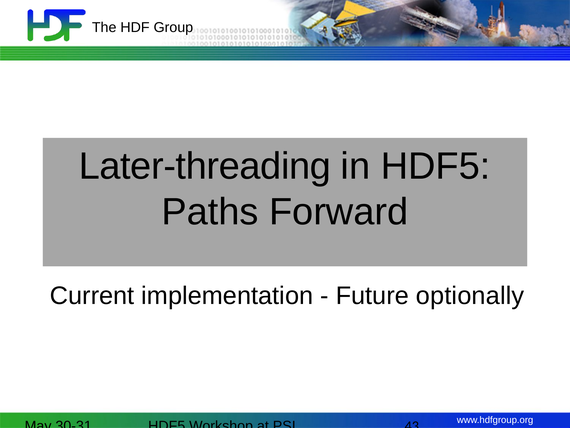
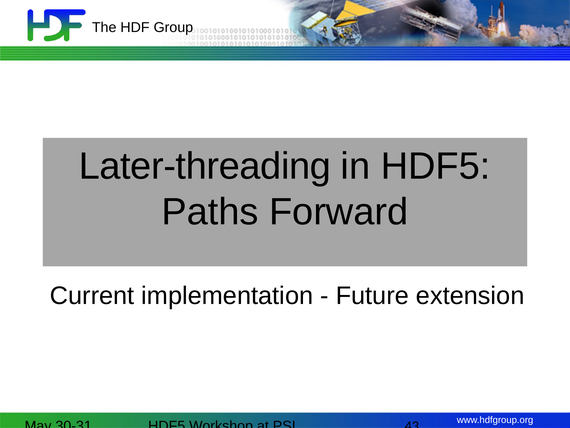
optionally: optionally -> extension
